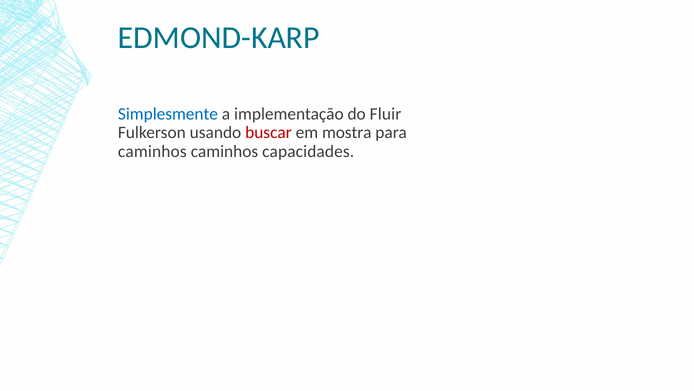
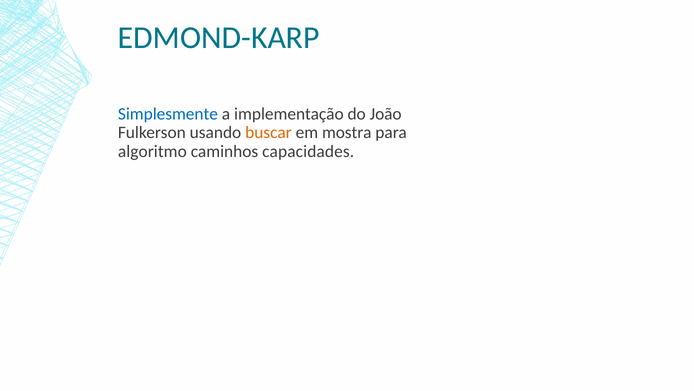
Fluir: Fluir -> João
buscar colour: red -> orange
caminhos at (152, 151): caminhos -> algoritmo
